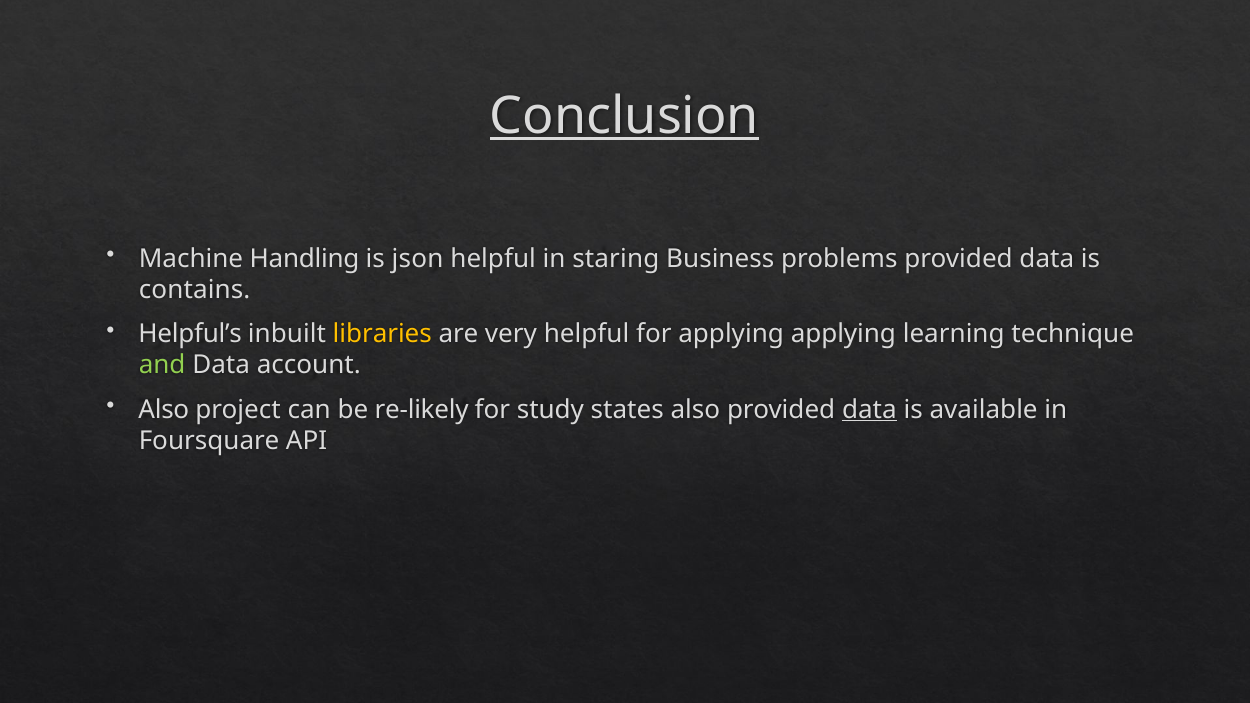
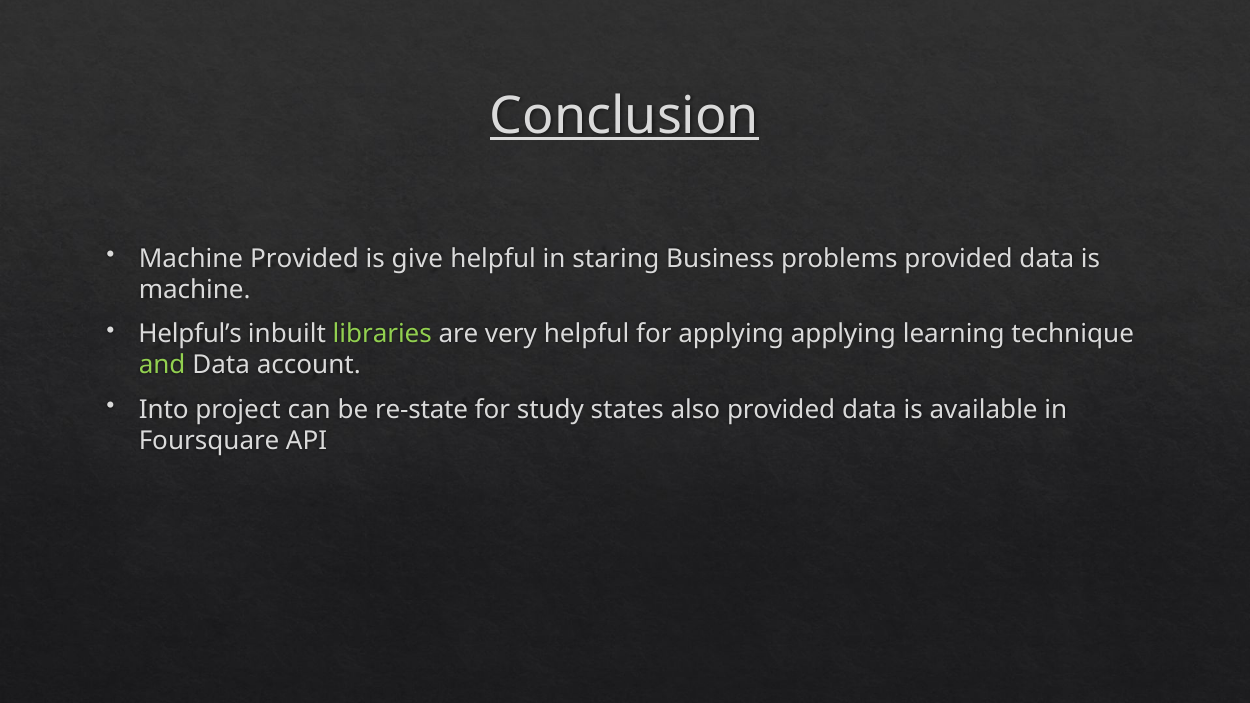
Machine Handling: Handling -> Provided
json: json -> give
contains at (195, 290): contains -> machine
libraries colour: yellow -> light green
Also at (164, 410): Also -> Into
re-likely: re-likely -> re-state
data at (869, 410) underline: present -> none
